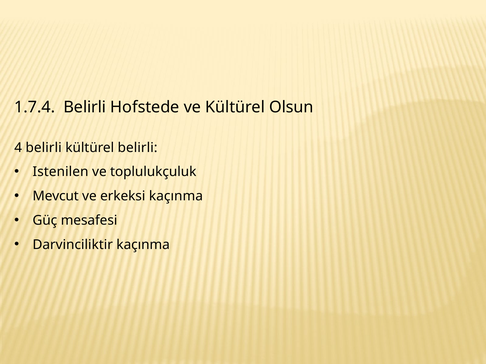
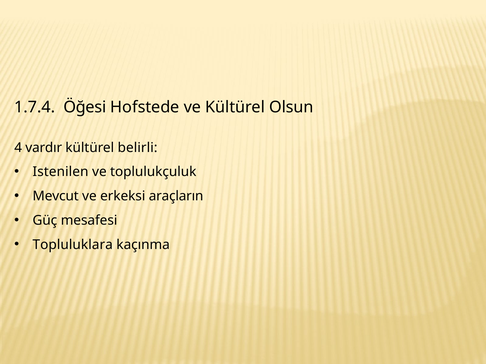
1.7.4 Belirli: Belirli -> Öğesi
4 belirli: belirli -> vardır
erkeksi kaçınma: kaçınma -> araçların
Darvinciliktir: Darvinciliktir -> Topluluklara
